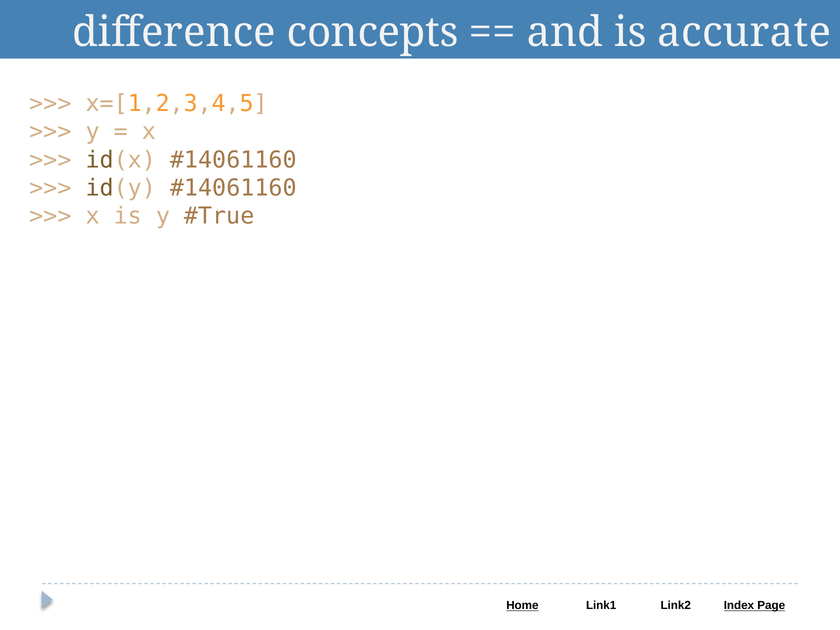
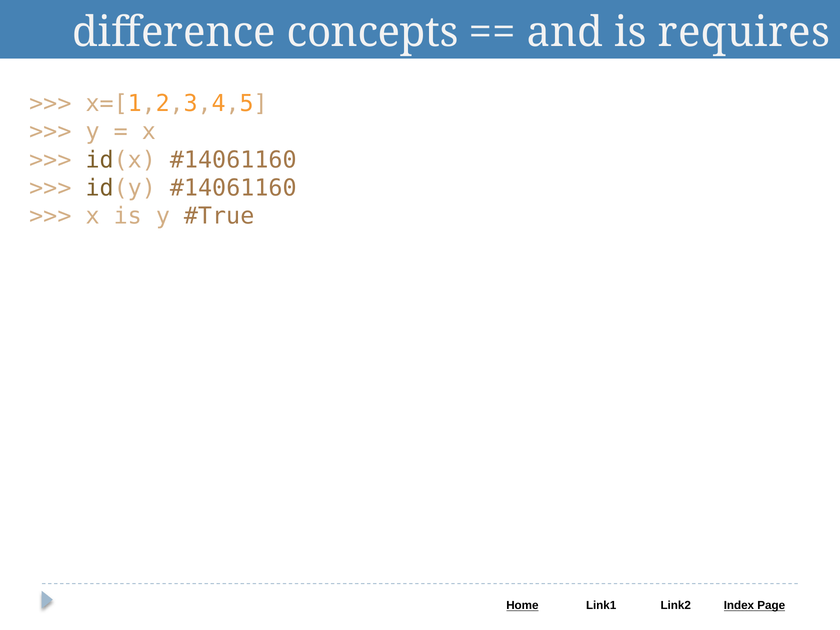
accurate: accurate -> requires
